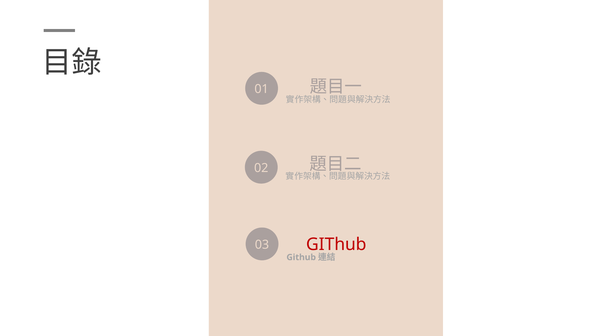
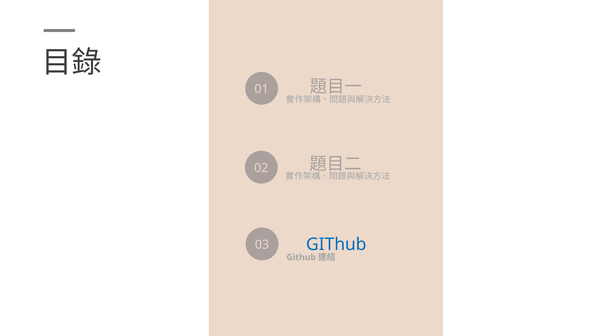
GIThub at (336, 244) colour: red -> blue
